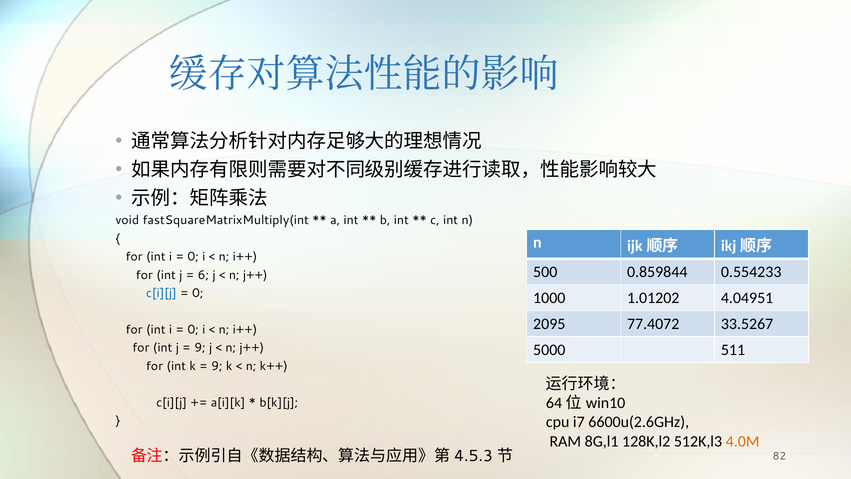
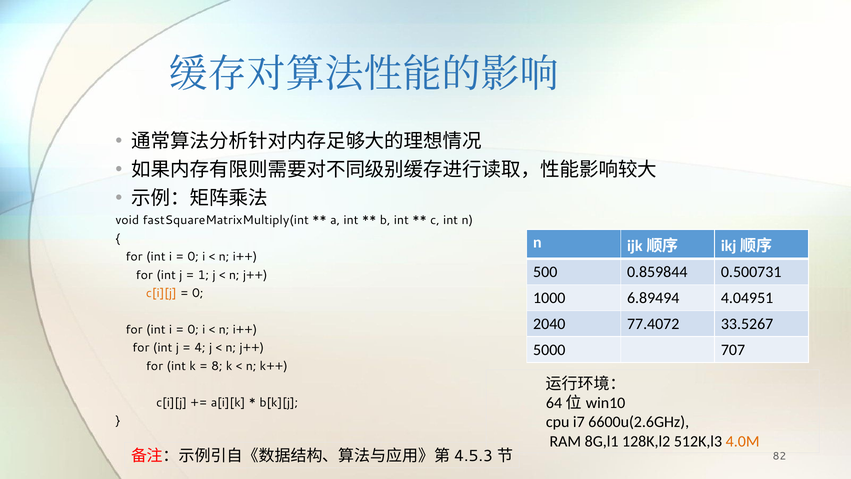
0.554233: 0.554233 -> 0.500731
6: 6 -> 1
c[i][j at (161, 293) colour: blue -> orange
1.01202: 1.01202 -> 6.89494
2095: 2095 -> 2040
9 at (200, 348): 9 -> 4
511: 511 -> 707
9 at (217, 366): 9 -> 8
